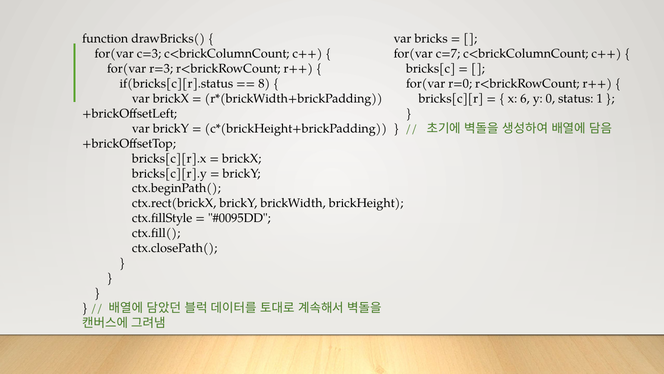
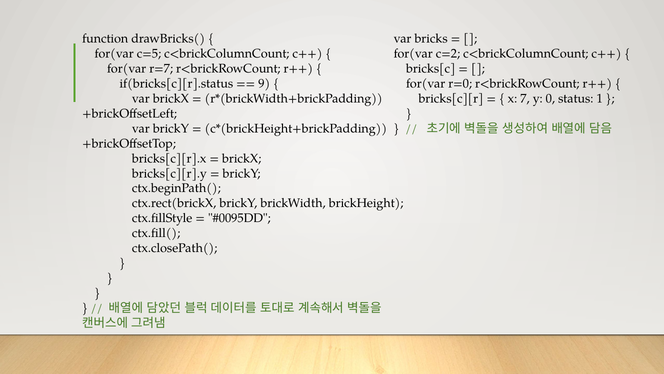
c=3: c=3 -> c=5
c=7: c=7 -> c=2
r=3: r=3 -> r=7
8: 8 -> 9
6: 6 -> 7
